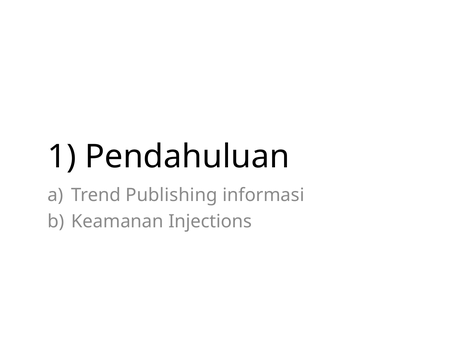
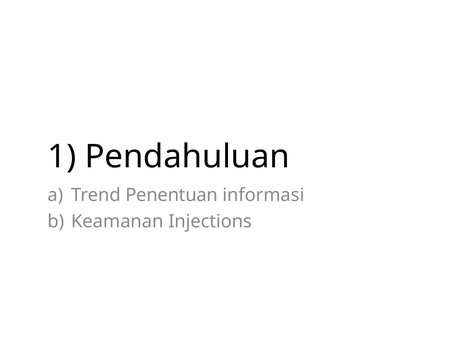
Publishing: Publishing -> Penentuan
